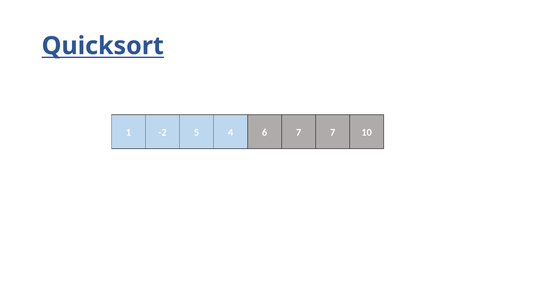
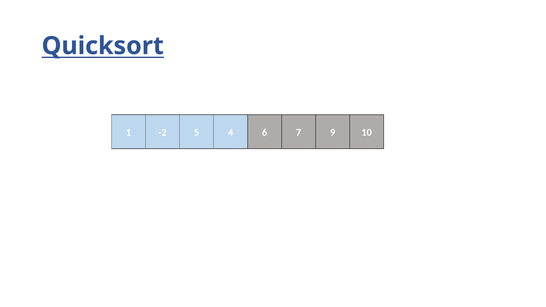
7 7: 7 -> 9
